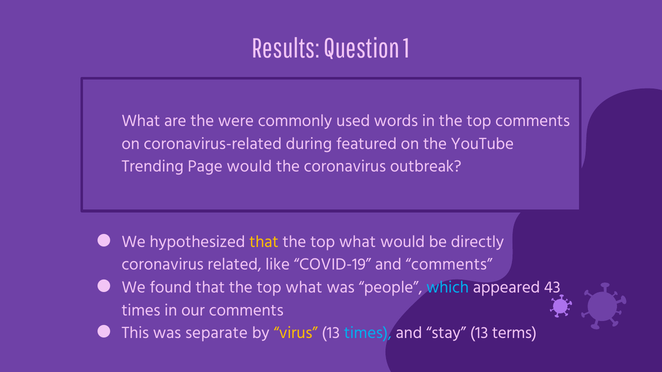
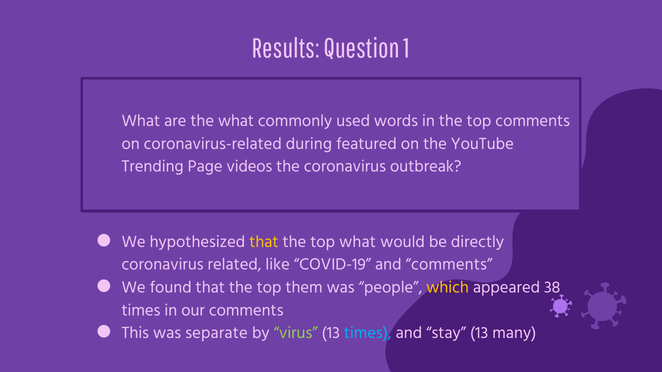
the were: were -> what
Page would: would -> videos
what at (304, 288): what -> them
which colour: light blue -> yellow
43: 43 -> 38
virus colour: yellow -> light green
terms: terms -> many
